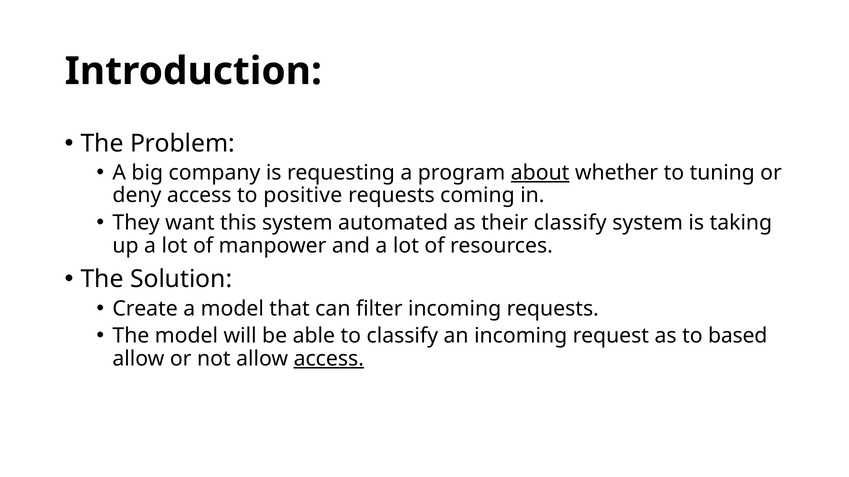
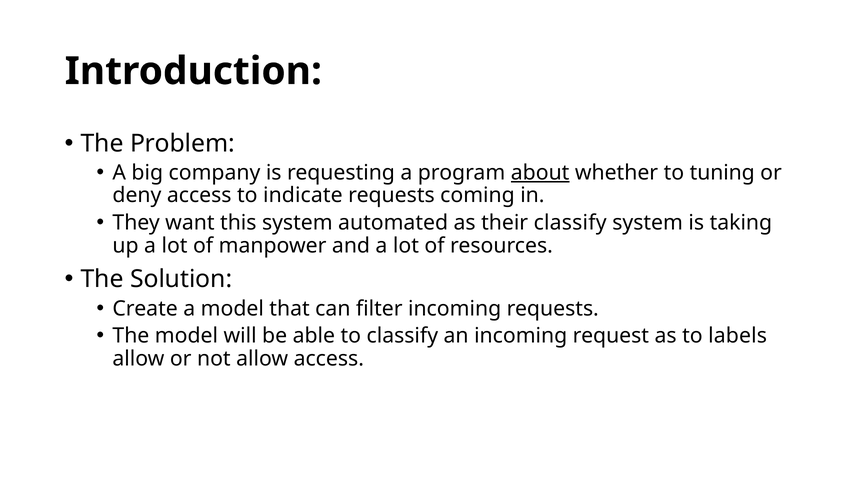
positive: positive -> indicate
based: based -> labels
access at (329, 359) underline: present -> none
